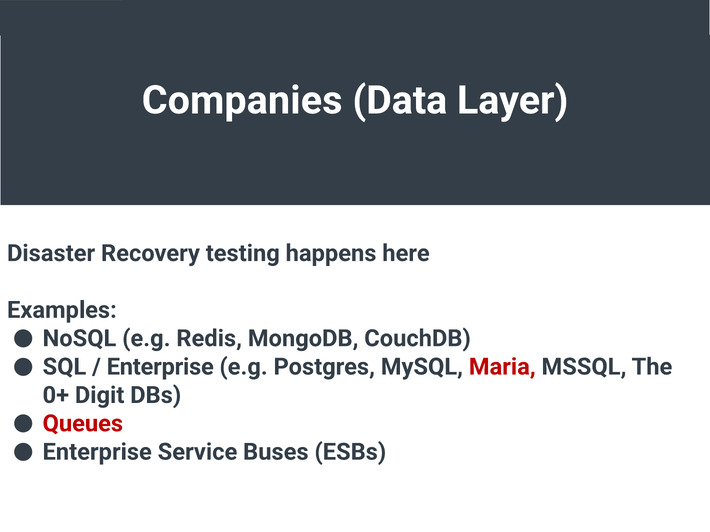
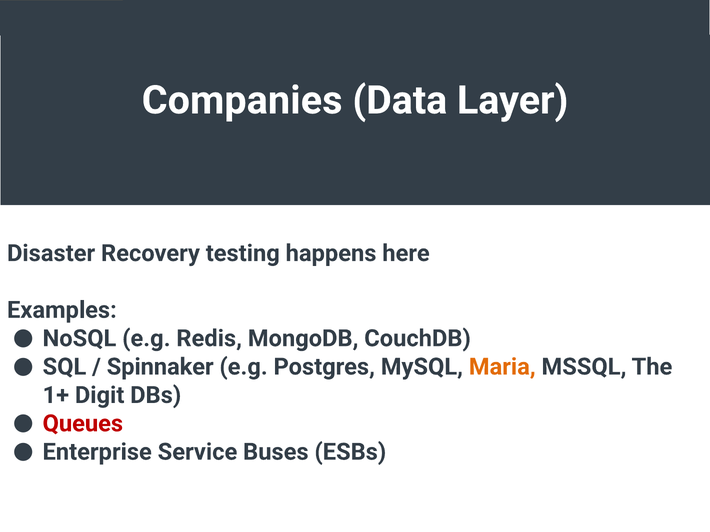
Enterprise at (160, 367): Enterprise -> Spinnaker
Maria colour: red -> orange
0+: 0+ -> 1+
